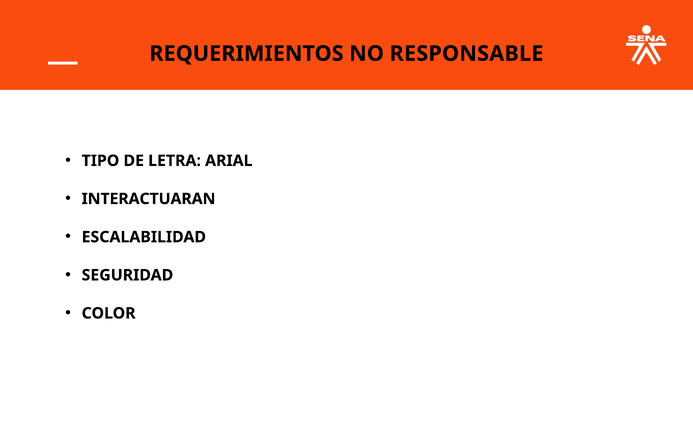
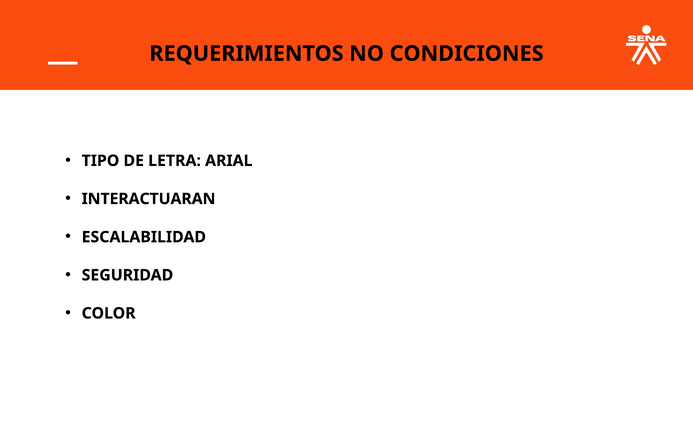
RESPONSABLE: RESPONSABLE -> CONDICIONES
